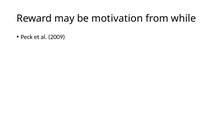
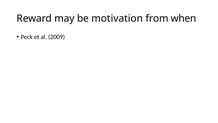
while: while -> when
